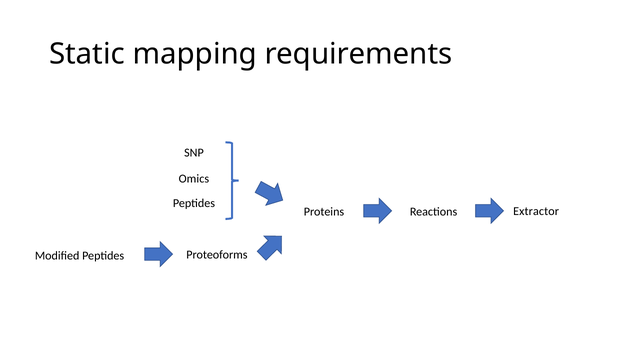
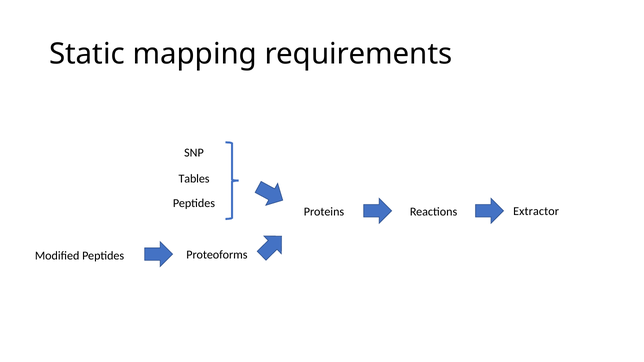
Omics: Omics -> Tables
